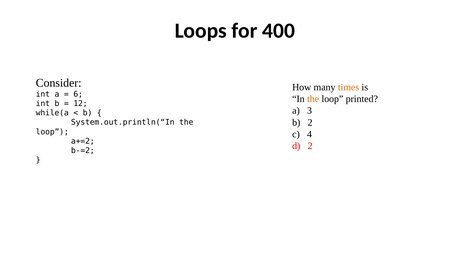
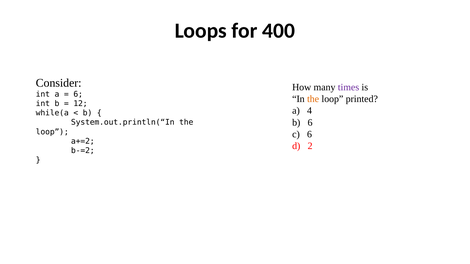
times colour: orange -> purple
3: 3 -> 4
b 2: 2 -> 6
c 4: 4 -> 6
